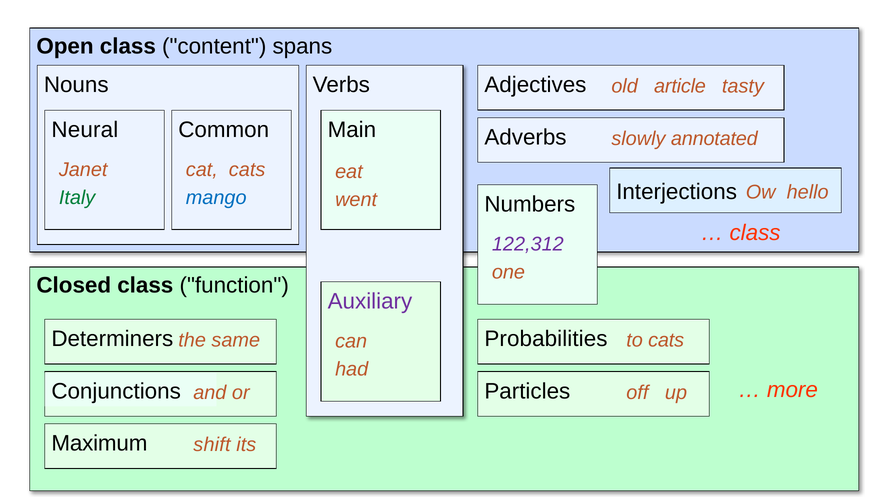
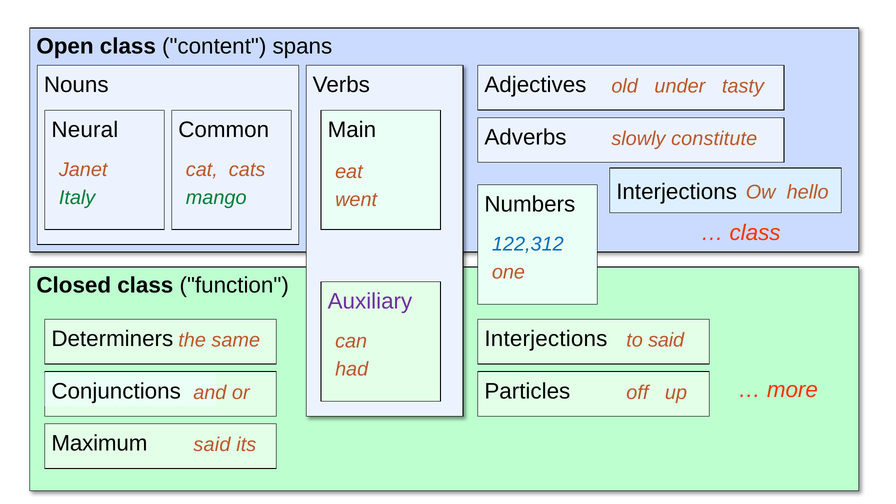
article: article -> under
annotated: annotated -> constitute
mango colour: blue -> green
122,312 colour: purple -> blue
Probabilities at (546, 339): Probabilities -> Interjections
to cats: cats -> said
shift at (212, 445): shift -> said
